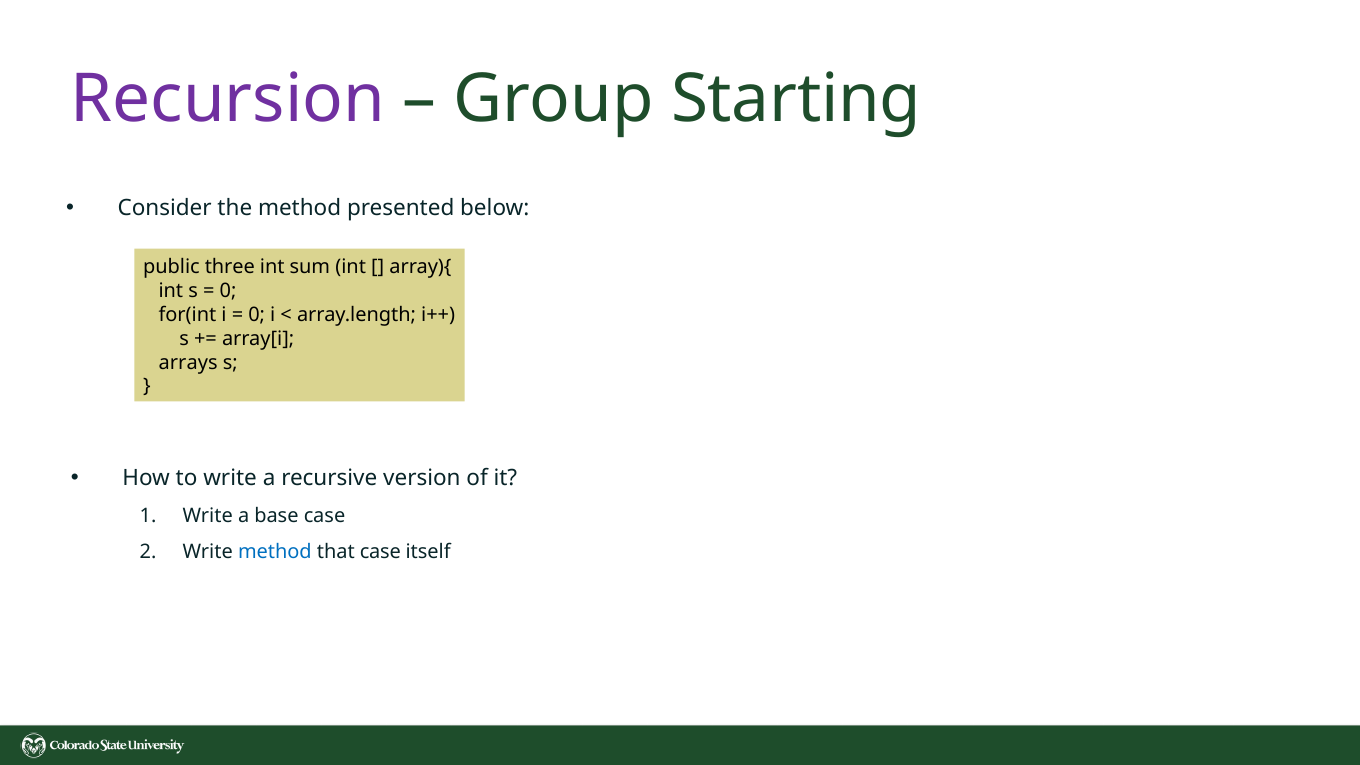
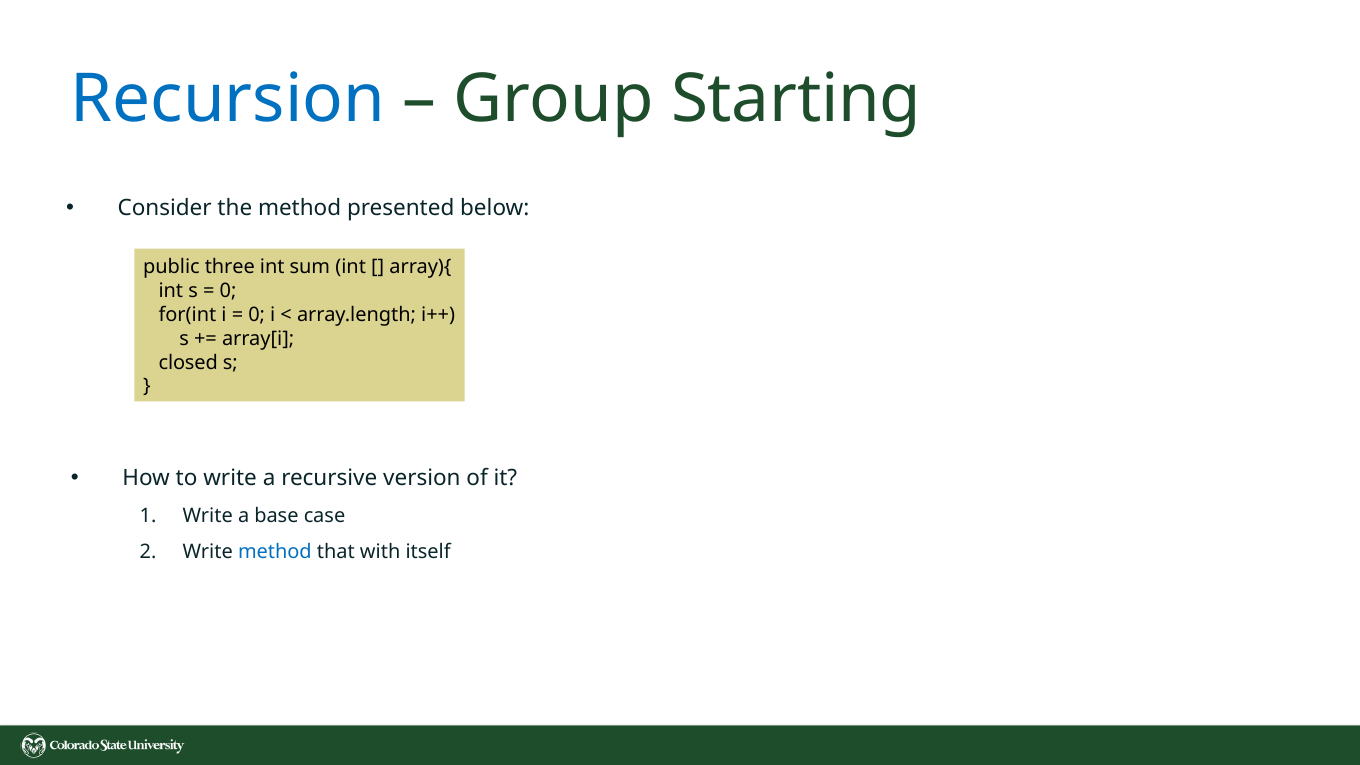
Recursion colour: purple -> blue
arrays: arrays -> closed
that case: case -> with
